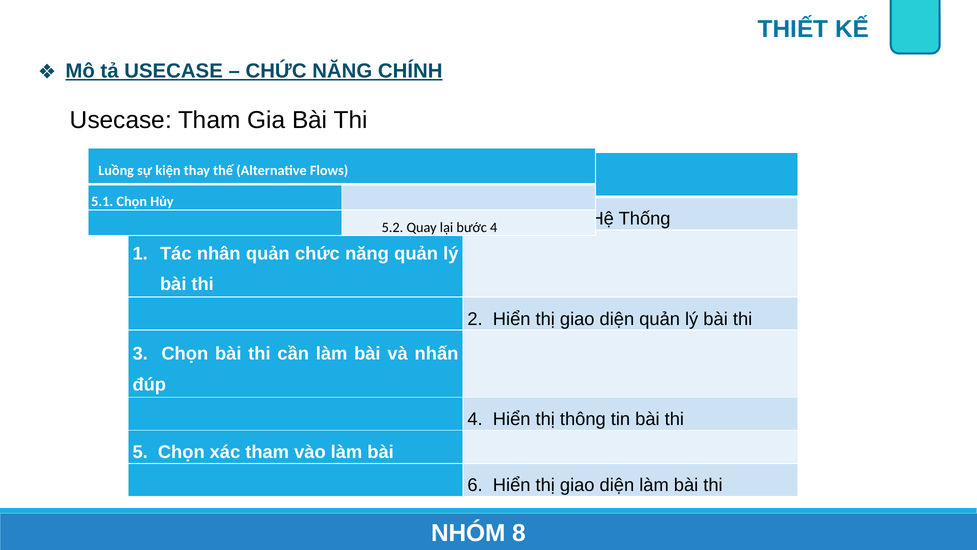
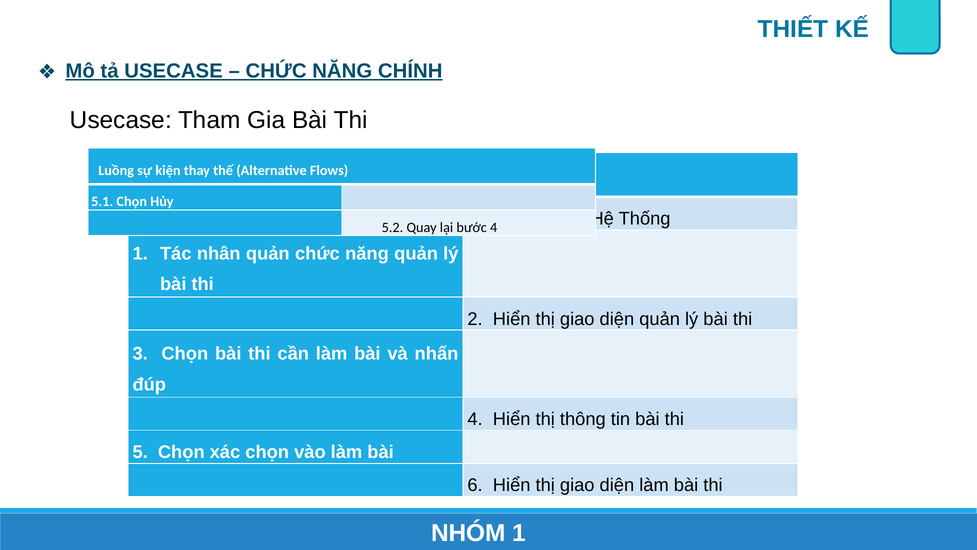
xác tham: tham -> chọn
NHÓM 8: 8 -> 1
